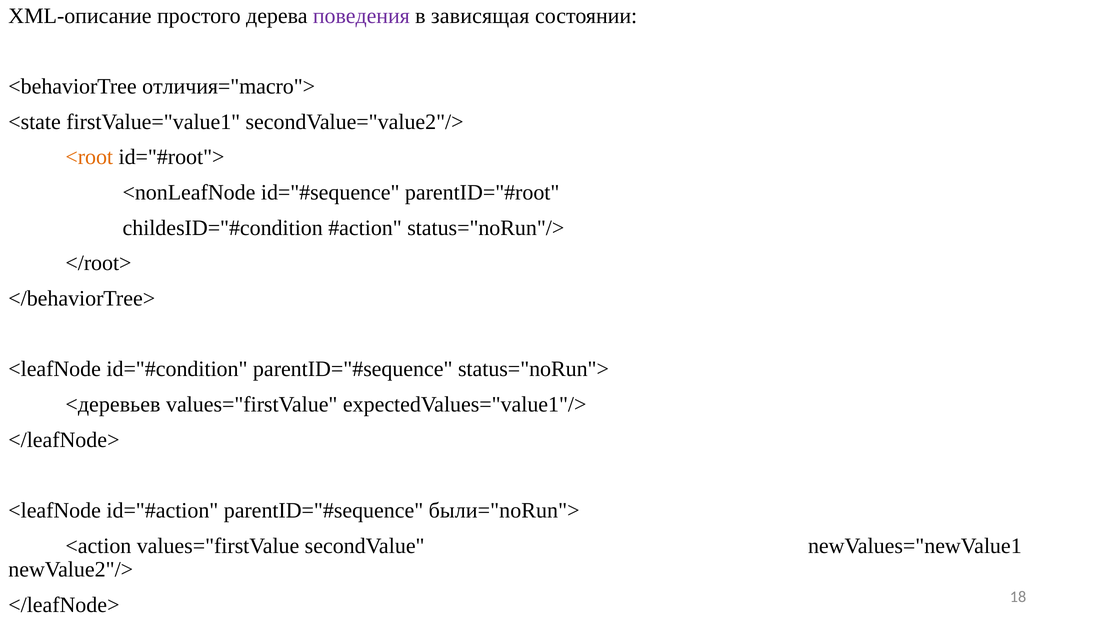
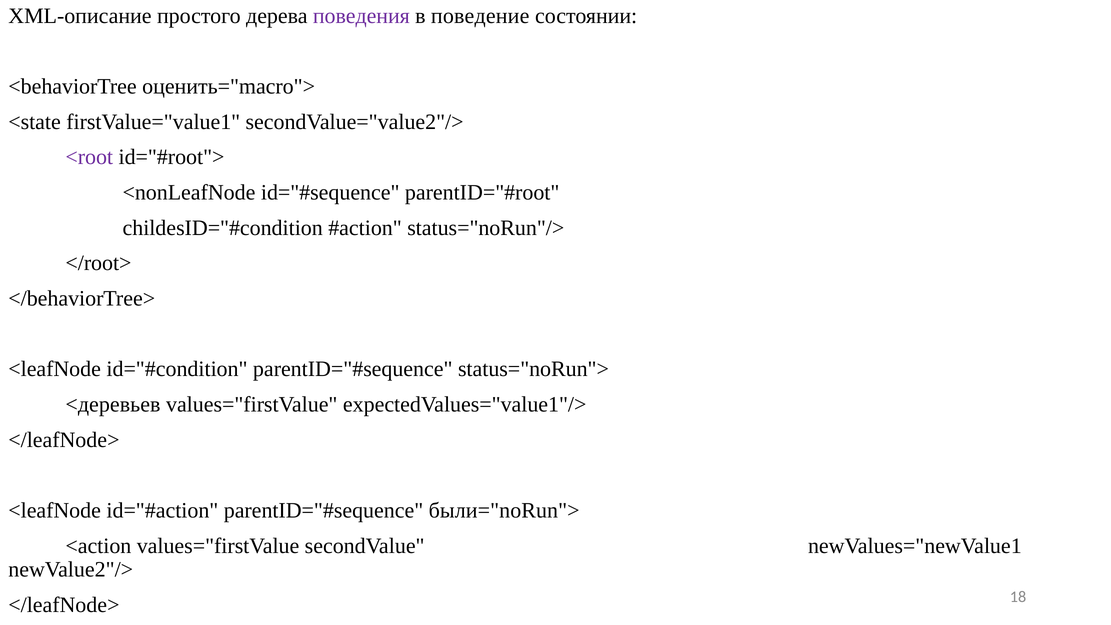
зависящая: зависящая -> поведение
отличия="macro">: отличия="macro"> -> оценить="macro">
<root colour: orange -> purple
